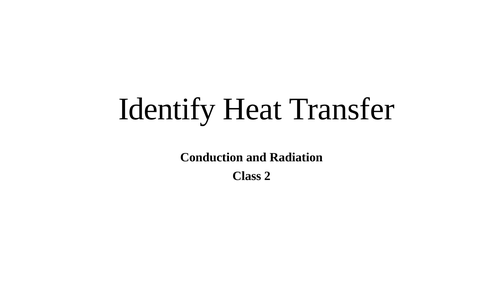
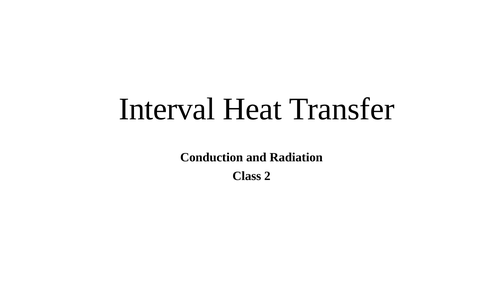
Identify: Identify -> Interval
